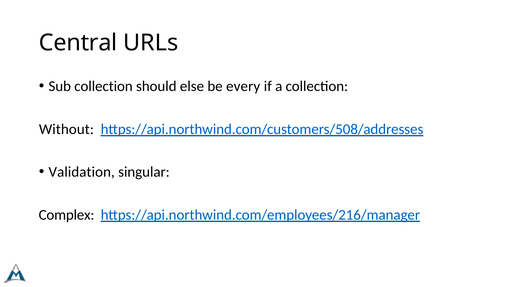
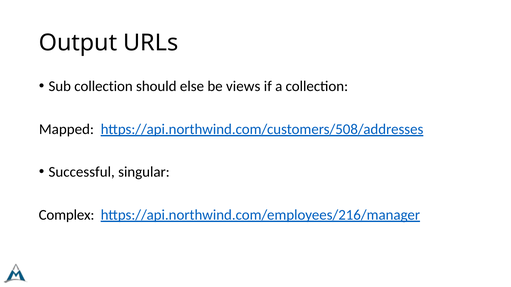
Central: Central -> Output
every: every -> views
Without: Without -> Mapped
Validation: Validation -> Successful
